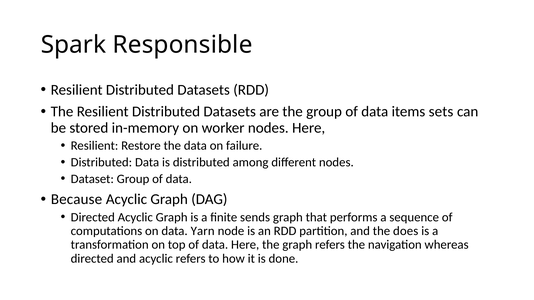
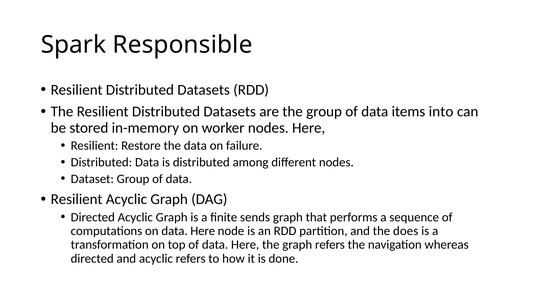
sets: sets -> into
Because at (77, 200): Because -> Resilient
on data Yarn: Yarn -> Here
